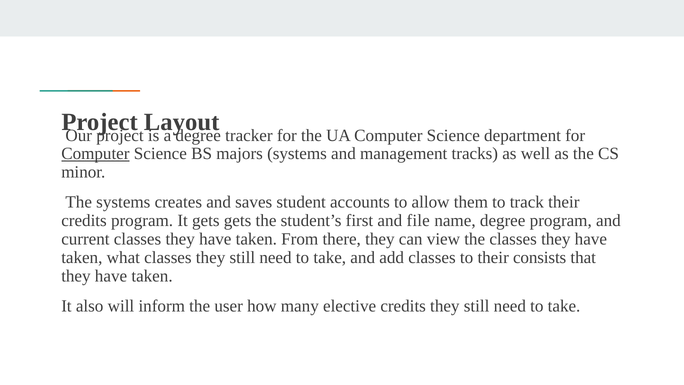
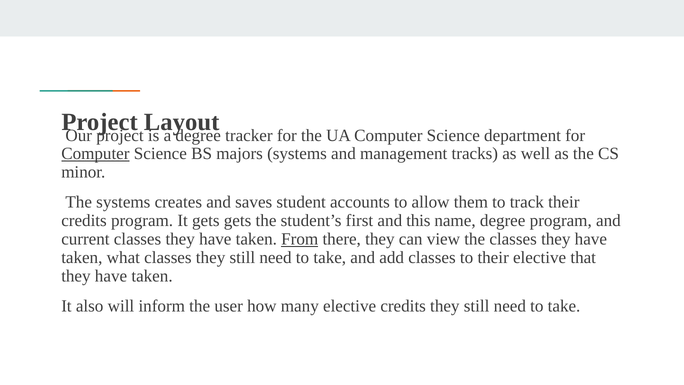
file: file -> this
From underline: none -> present
their consists: consists -> elective
